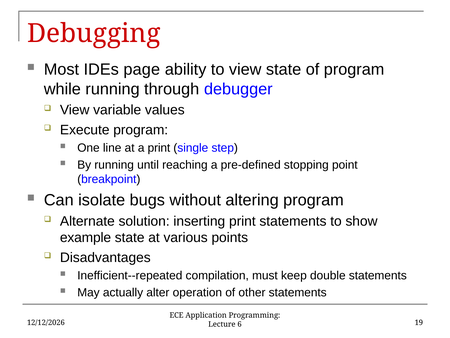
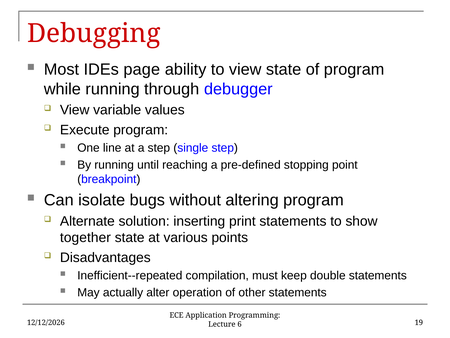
a print: print -> step
example: example -> together
